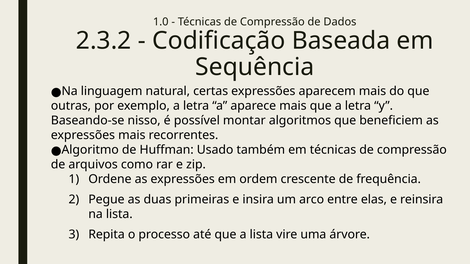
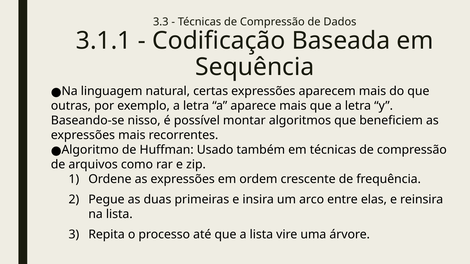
1.0: 1.0 -> 3.3
2.3.2: 2.3.2 -> 3.1.1
